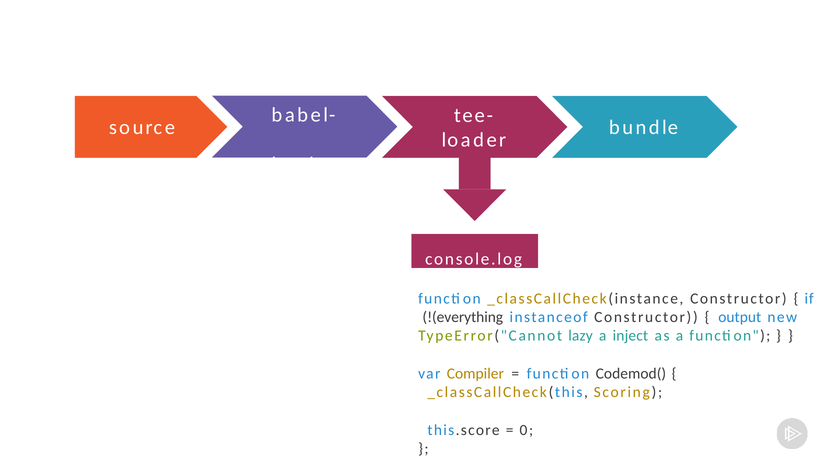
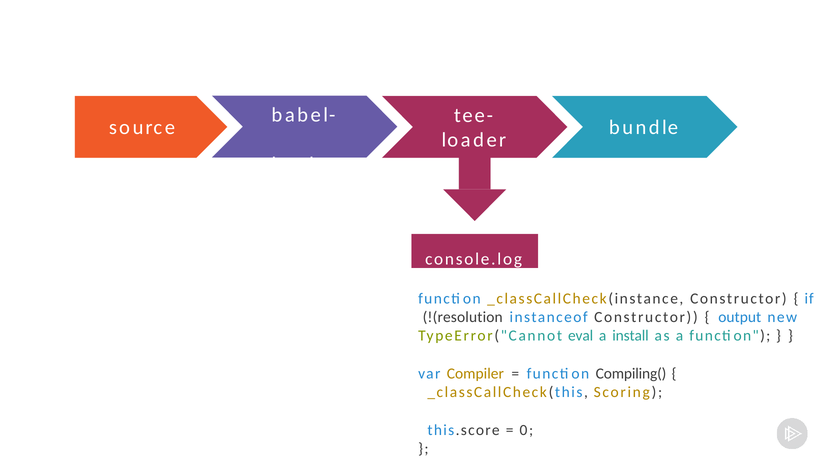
!(everything: !(everything -> !(resolution
lazy: lazy -> eval
inject: inject -> install
Codemod(: Codemod( -> Compiling(
